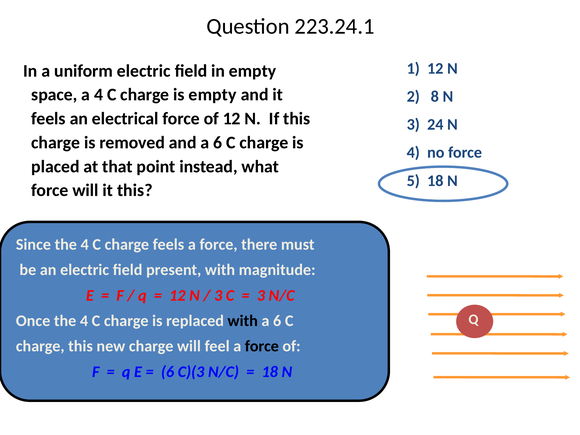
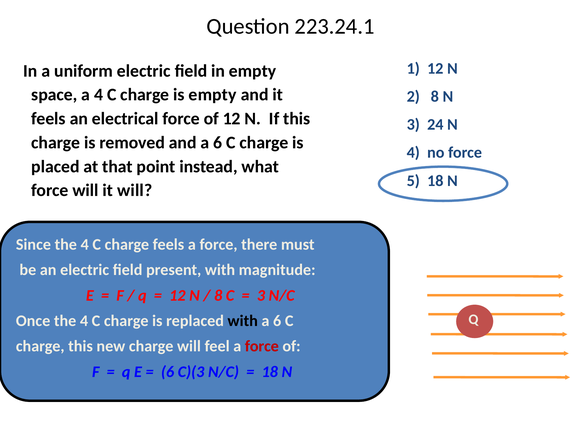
it this: this -> will
3 at (218, 295): 3 -> 8
force at (262, 346) colour: black -> red
